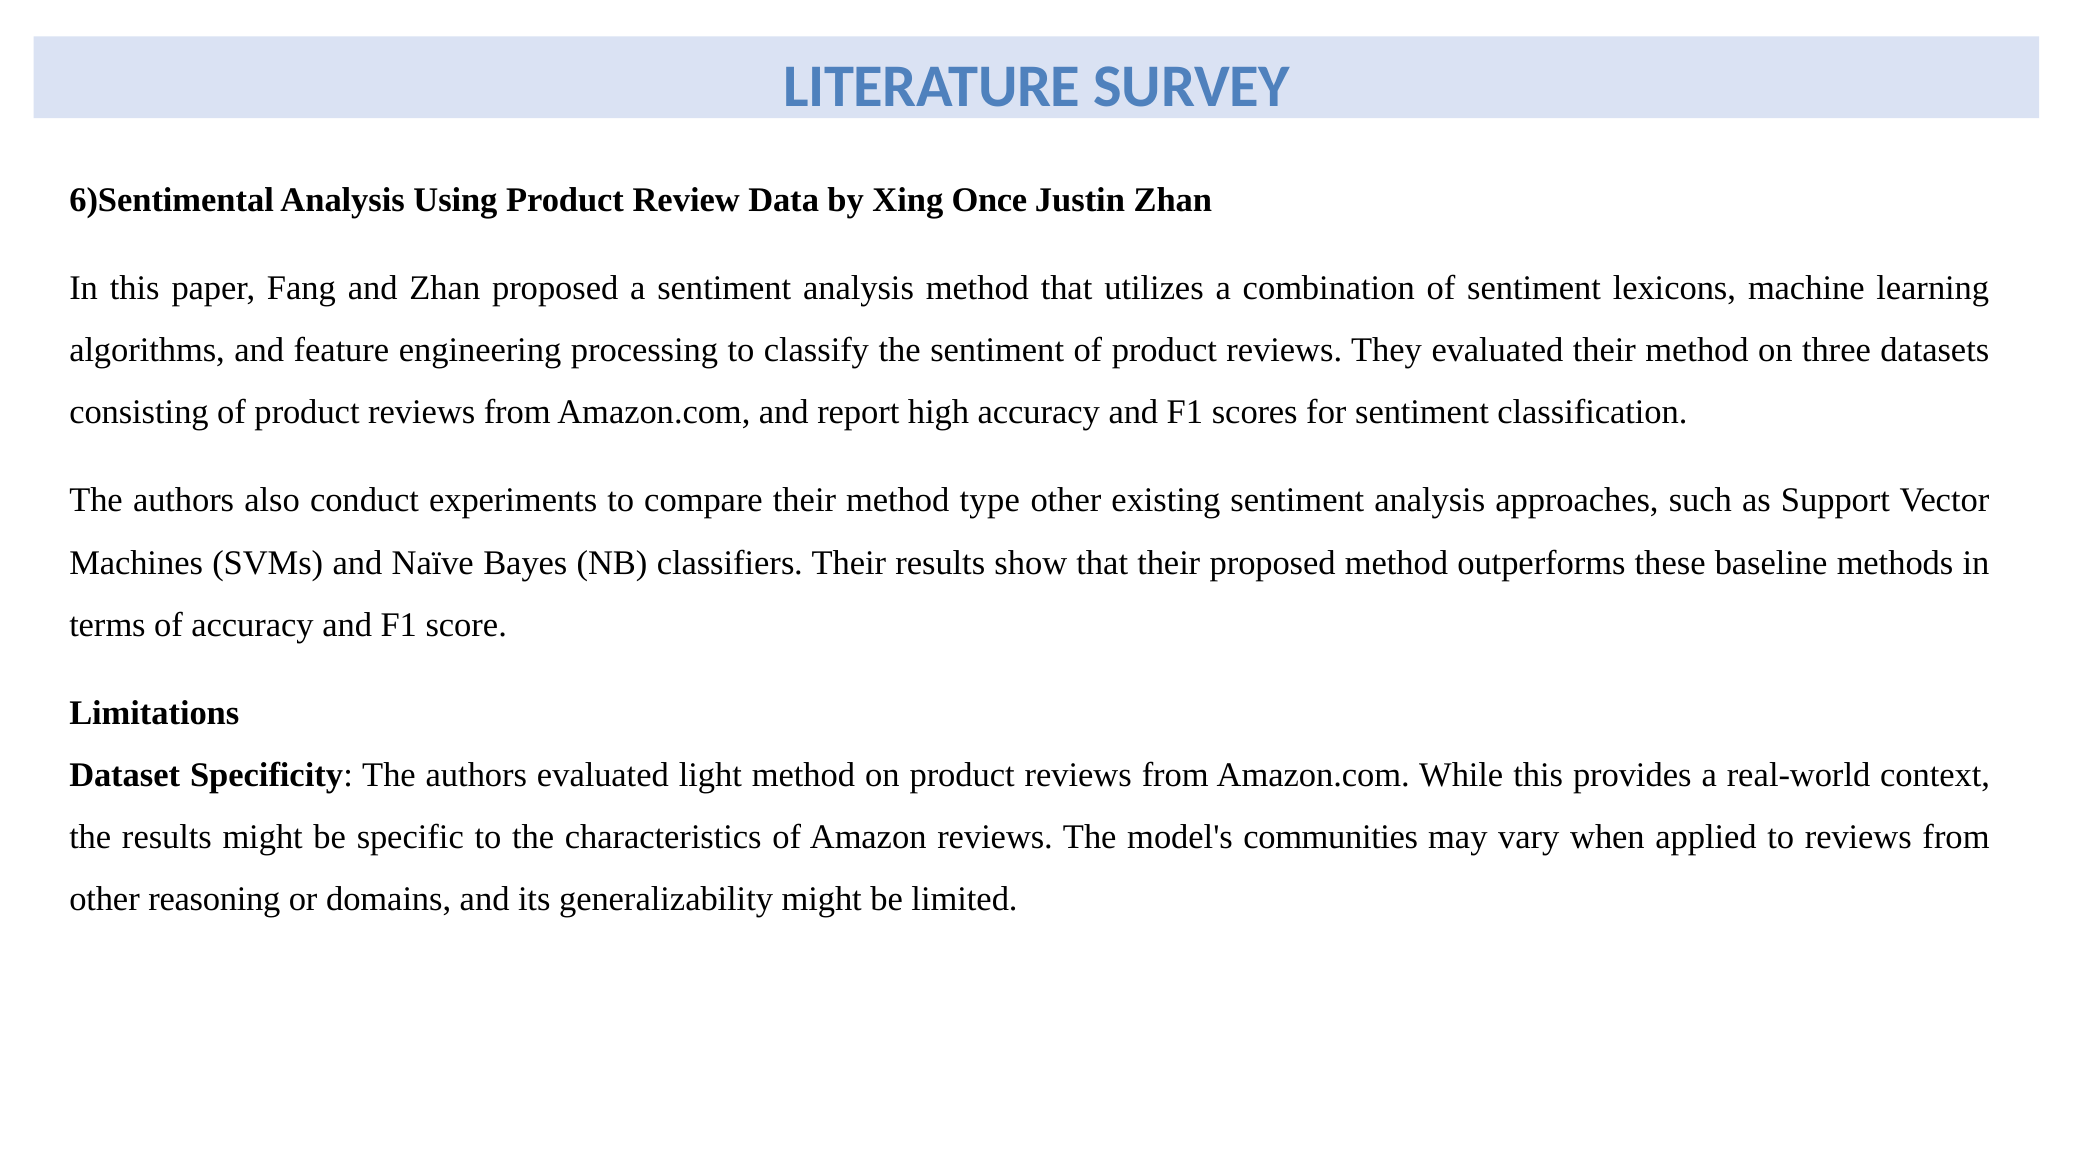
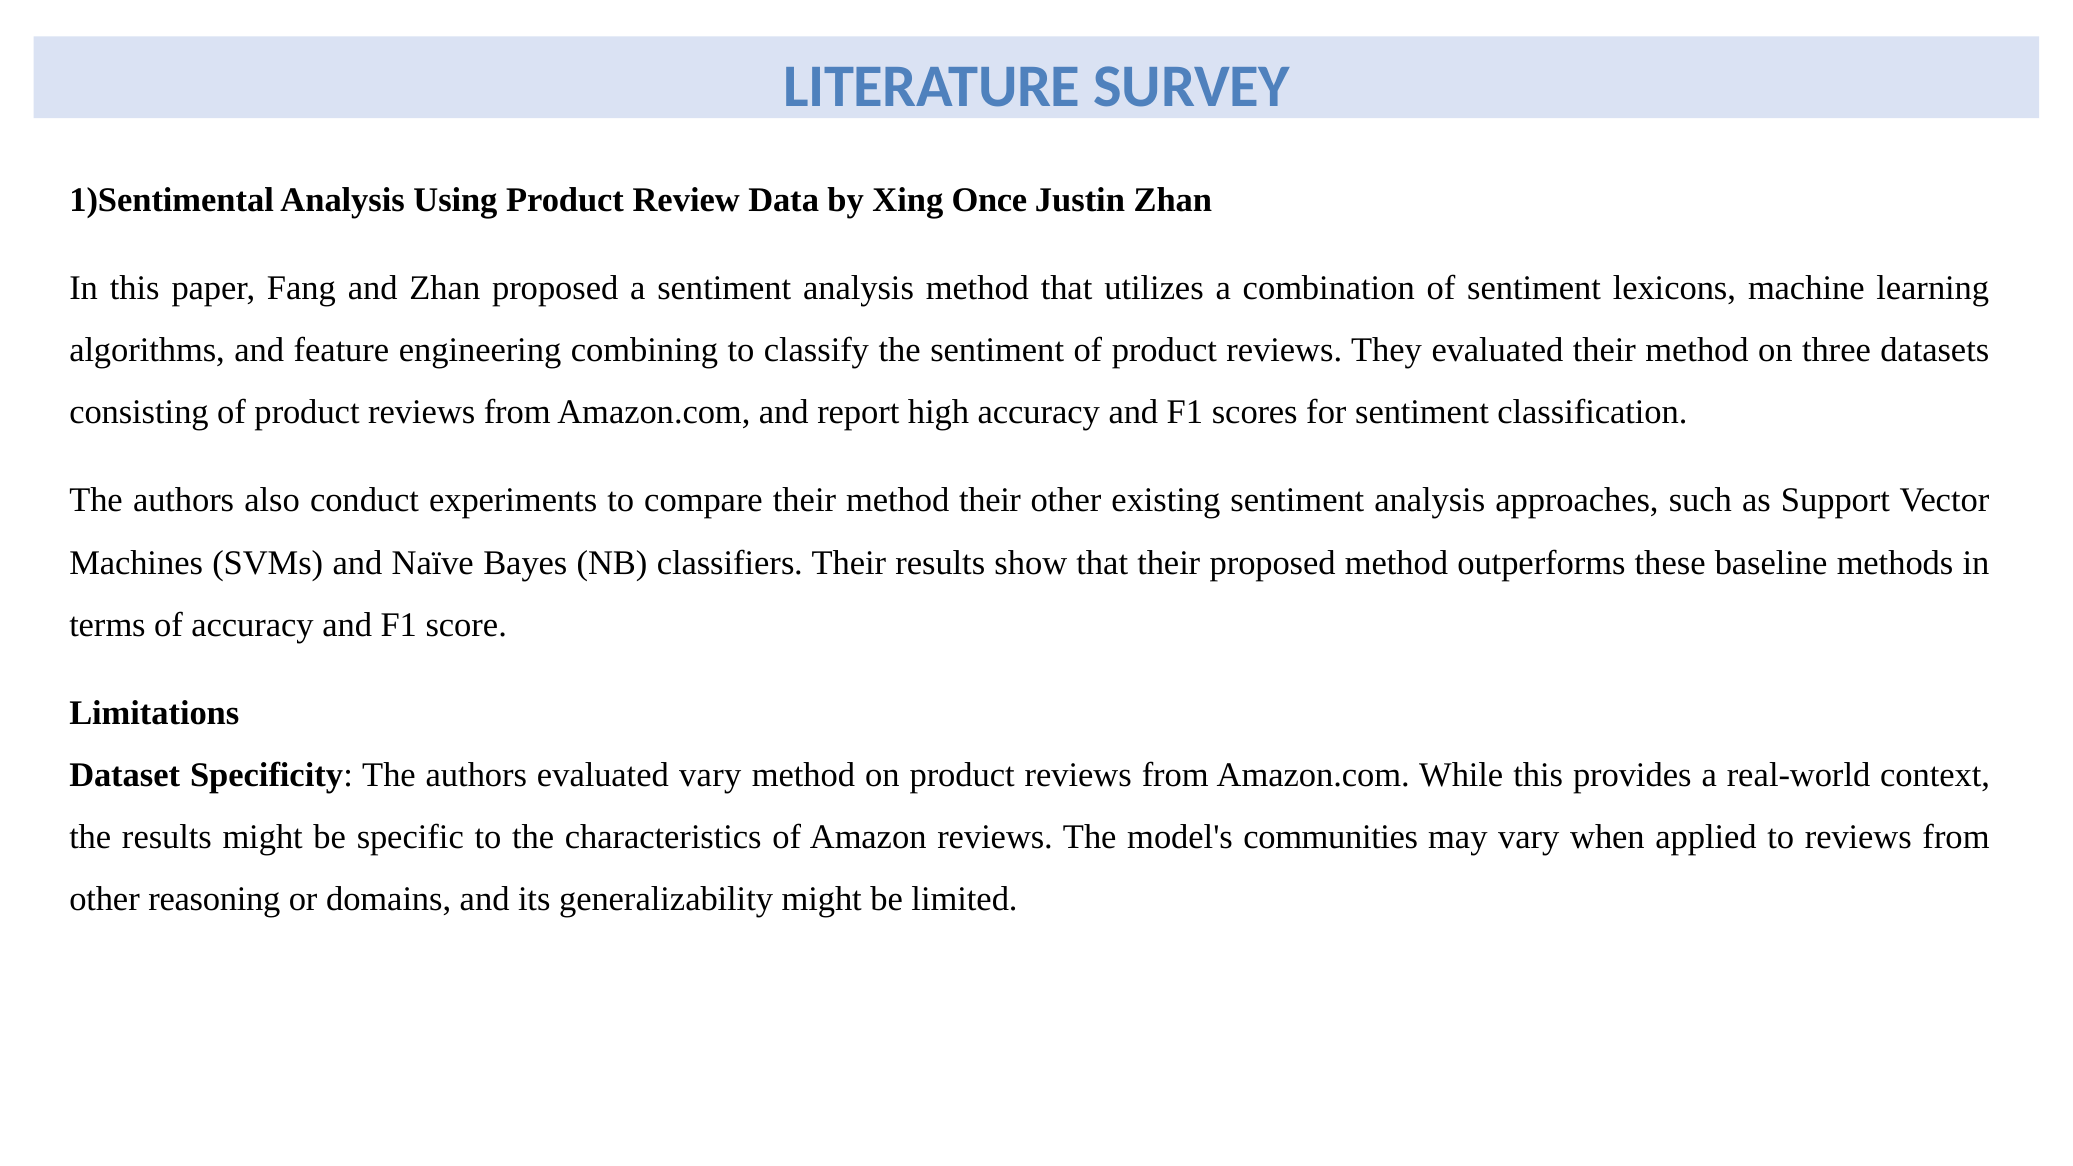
6)Sentimental: 6)Sentimental -> 1)Sentimental
processing: processing -> combining
method type: type -> their
evaluated light: light -> vary
